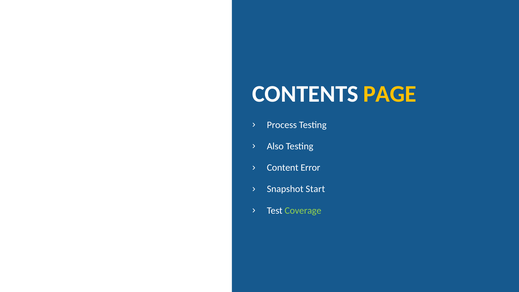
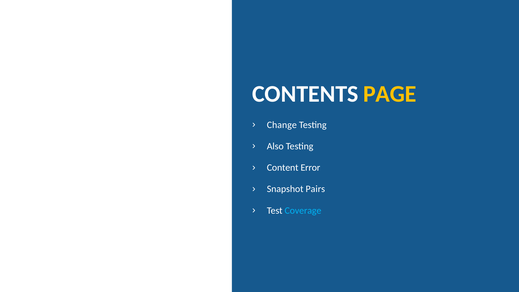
Process: Process -> Change
Start: Start -> Pairs
Coverage colour: light green -> light blue
